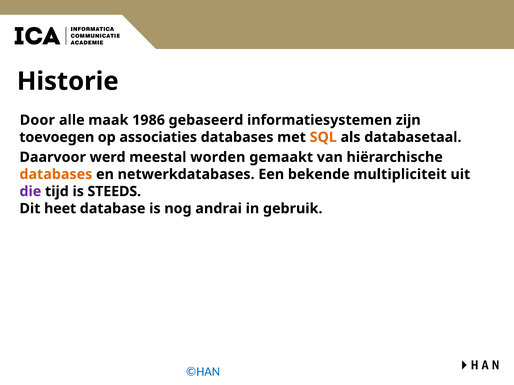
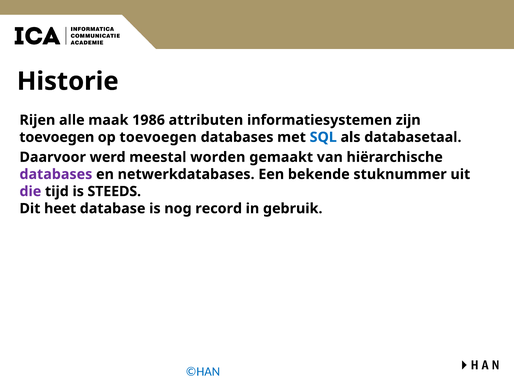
Door: Door -> Rijen
gebaseerd: gebaseerd -> attributen
op associaties: associaties -> toevoegen
SQL colour: orange -> blue
databases at (56, 175) colour: orange -> purple
multipliciteit: multipliciteit -> stuknummer
andrai: andrai -> record
